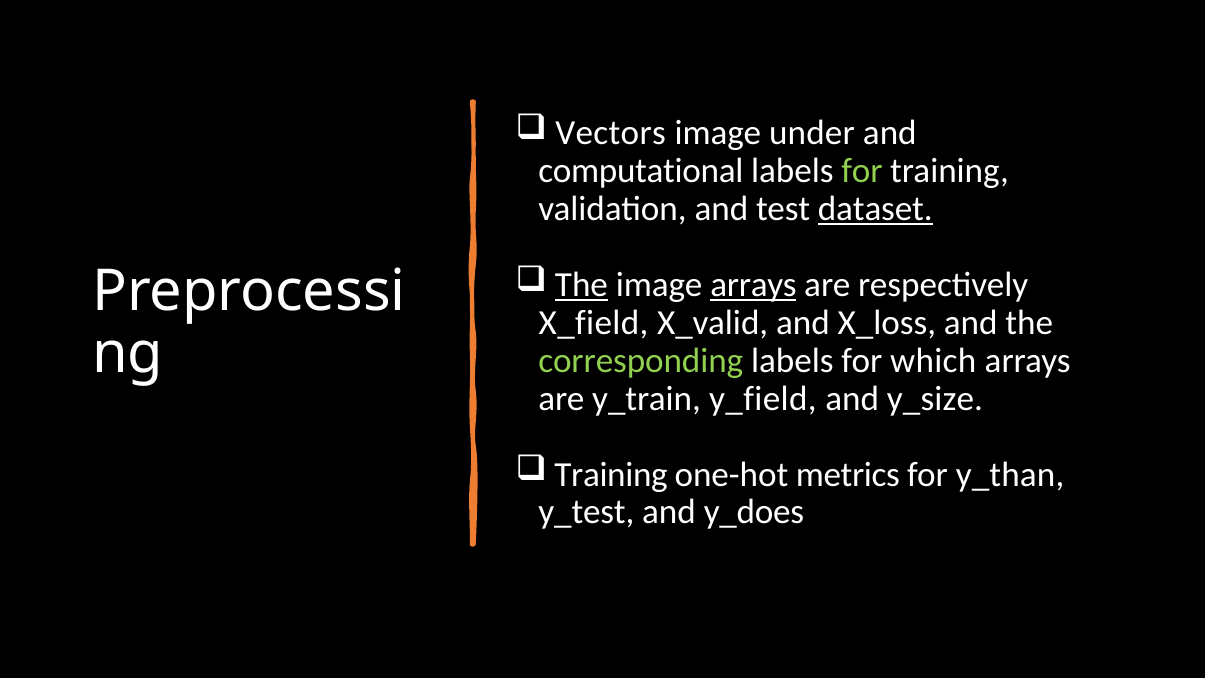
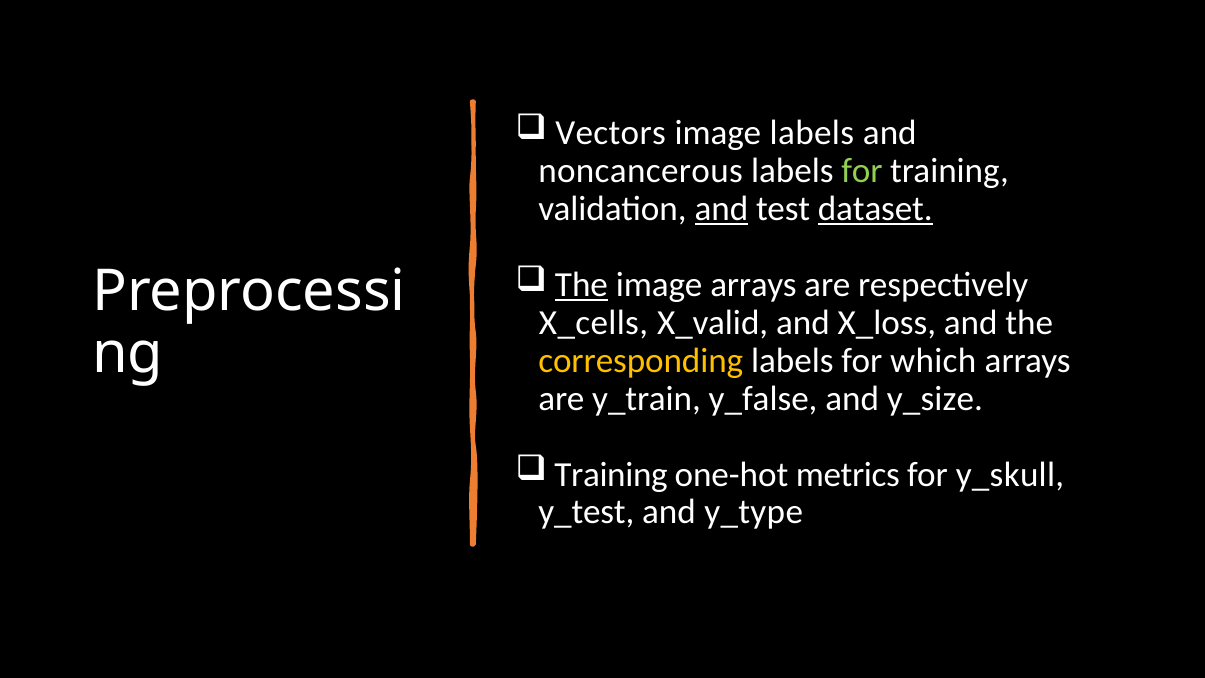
image under: under -> labels
computational: computational -> noncancerous
and at (721, 209) underline: none -> present
arrays at (754, 285) underline: present -> none
X_field: X_field -> X_cells
corresponding colour: light green -> yellow
y_field: y_field -> y_false
y_than: y_than -> y_skull
y_does: y_does -> y_type
